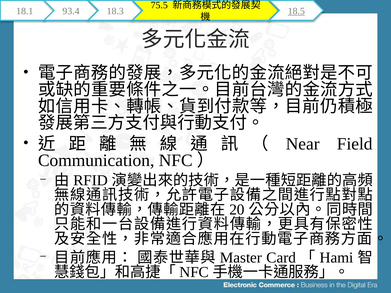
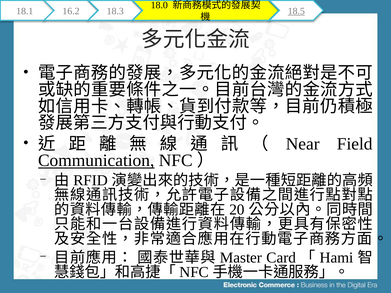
75.5: 75.5 -> 18.0
93.4: 93.4 -> 16.2
Communication underline: none -> present
